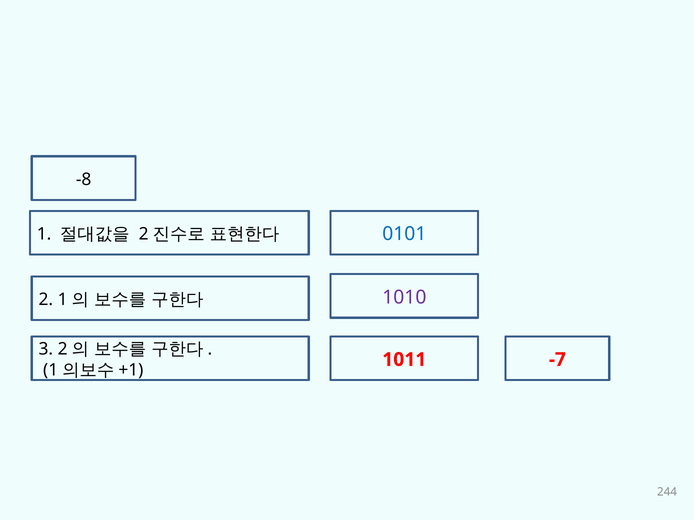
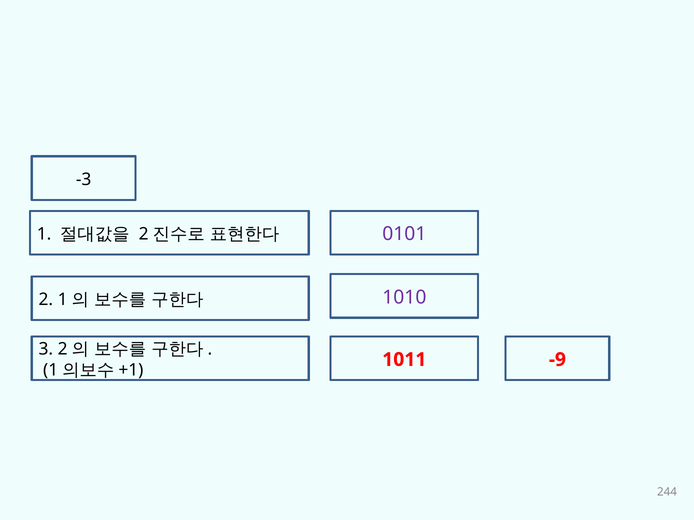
-8: -8 -> -3
0101 colour: blue -> purple
-7: -7 -> -9
